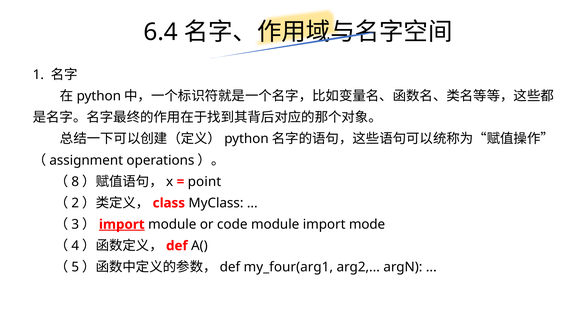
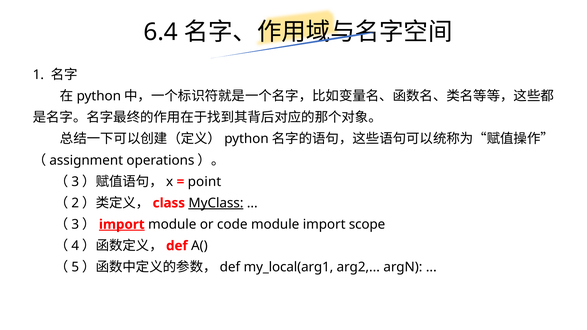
8 at (75, 182): 8 -> 3
MyClass underline: none -> present
mode: mode -> scope
my_four(arg1: my_four(arg1 -> my_local(arg1
